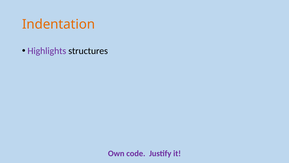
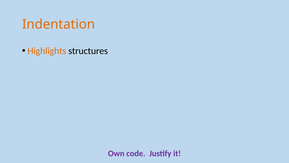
Highlights colour: purple -> orange
